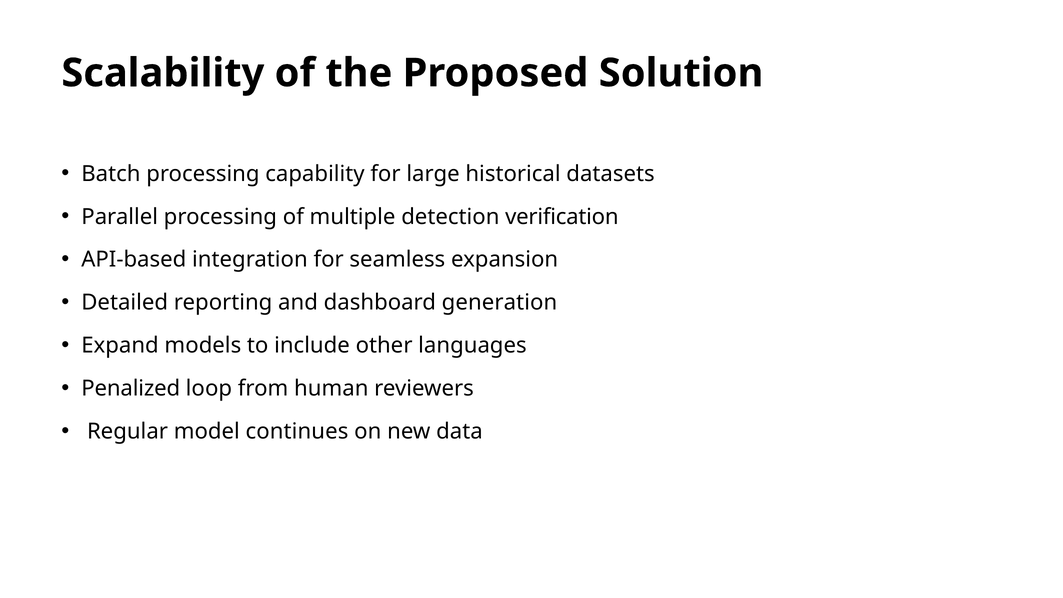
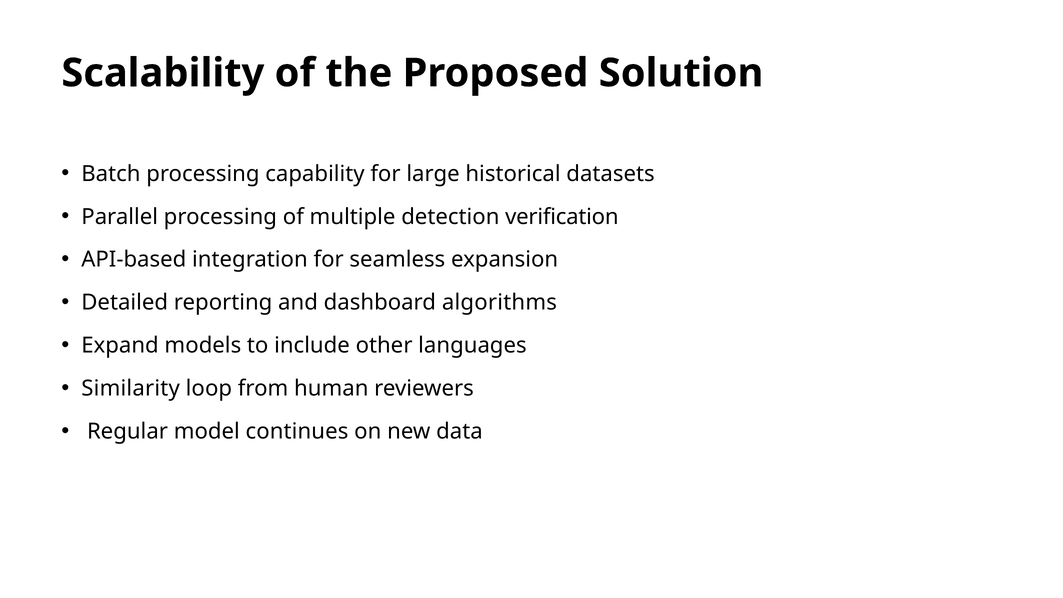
generation: generation -> algorithms
Penalized: Penalized -> Similarity
